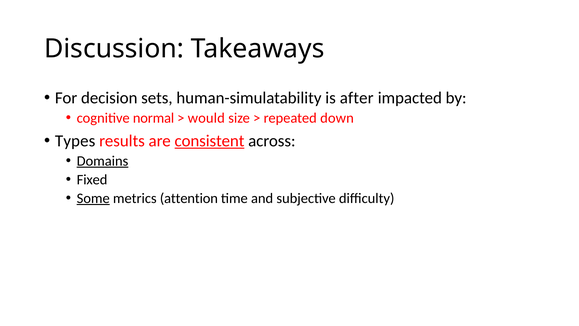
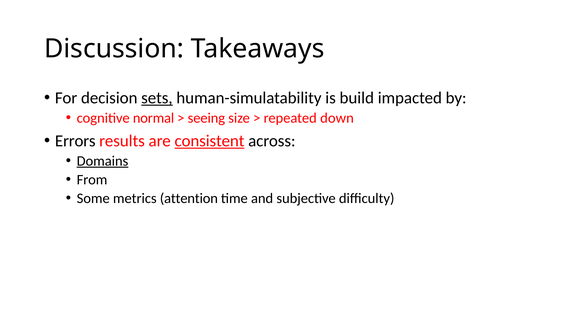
sets underline: none -> present
after: after -> build
would: would -> seeing
Types: Types -> Errors
Fixed: Fixed -> From
Some underline: present -> none
